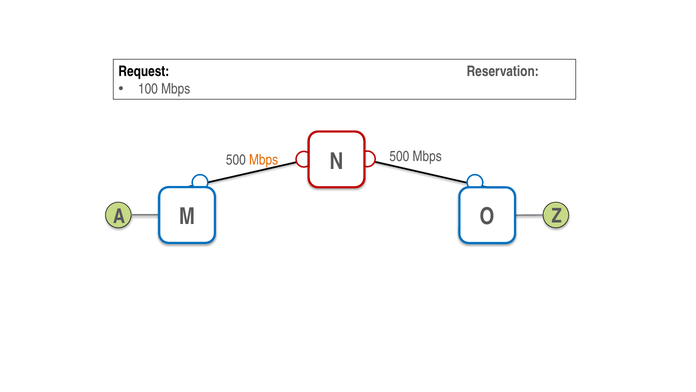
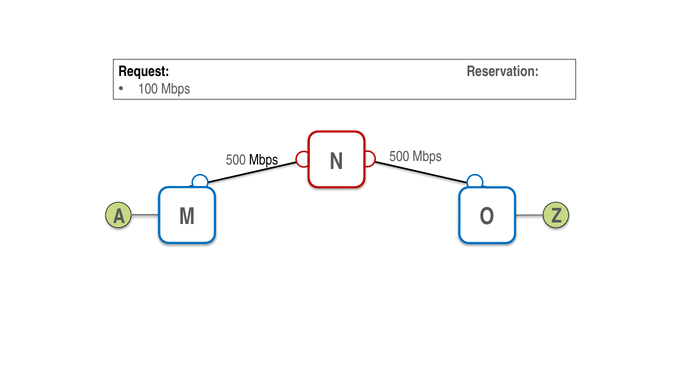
Mbps at (264, 160) colour: orange -> black
